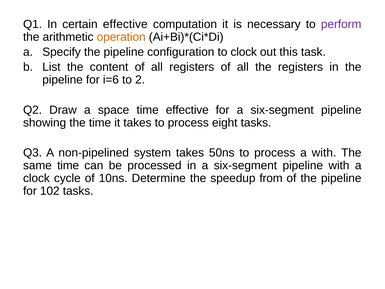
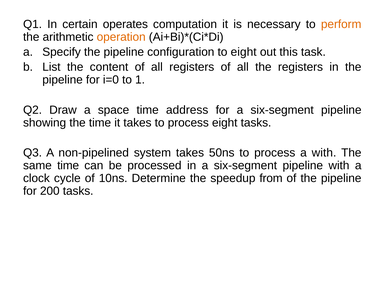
certain effective: effective -> operates
perform colour: purple -> orange
to clock: clock -> eight
i=6: i=6 -> i=0
2: 2 -> 1
time effective: effective -> address
102: 102 -> 200
